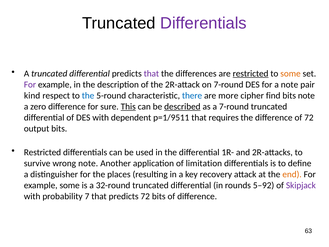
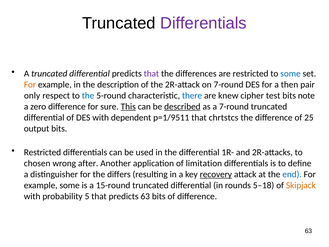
restricted at (251, 74) underline: present -> none
some at (290, 74) colour: orange -> blue
For at (30, 85) colour: purple -> orange
a note: note -> then
kind: kind -> only
more: more -> knew
find: find -> test
requires: requires -> chrtstcs
of 72: 72 -> 25
survive: survive -> chosen
wrong note: note -> after
places: places -> differs
recovery underline: none -> present
end colour: orange -> blue
32-round: 32-round -> 15-round
5–92: 5–92 -> 5–18
Skipjack colour: purple -> orange
7: 7 -> 5
predicts 72: 72 -> 63
